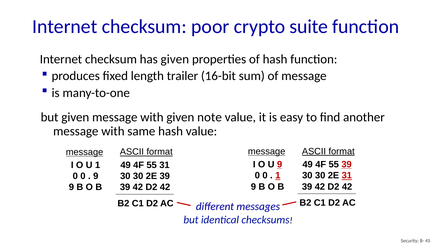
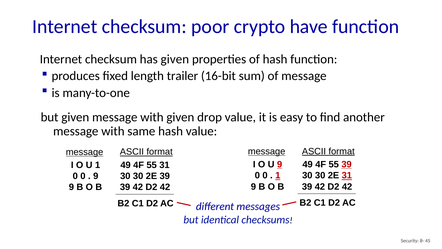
suite: suite -> have
note: note -> drop
